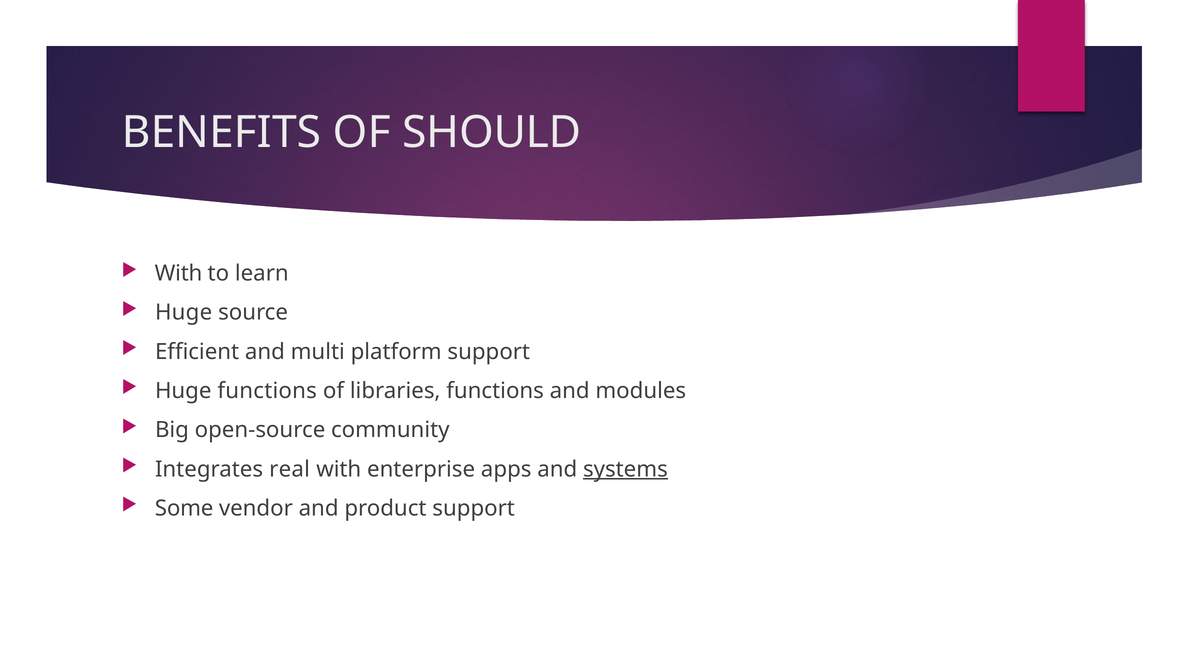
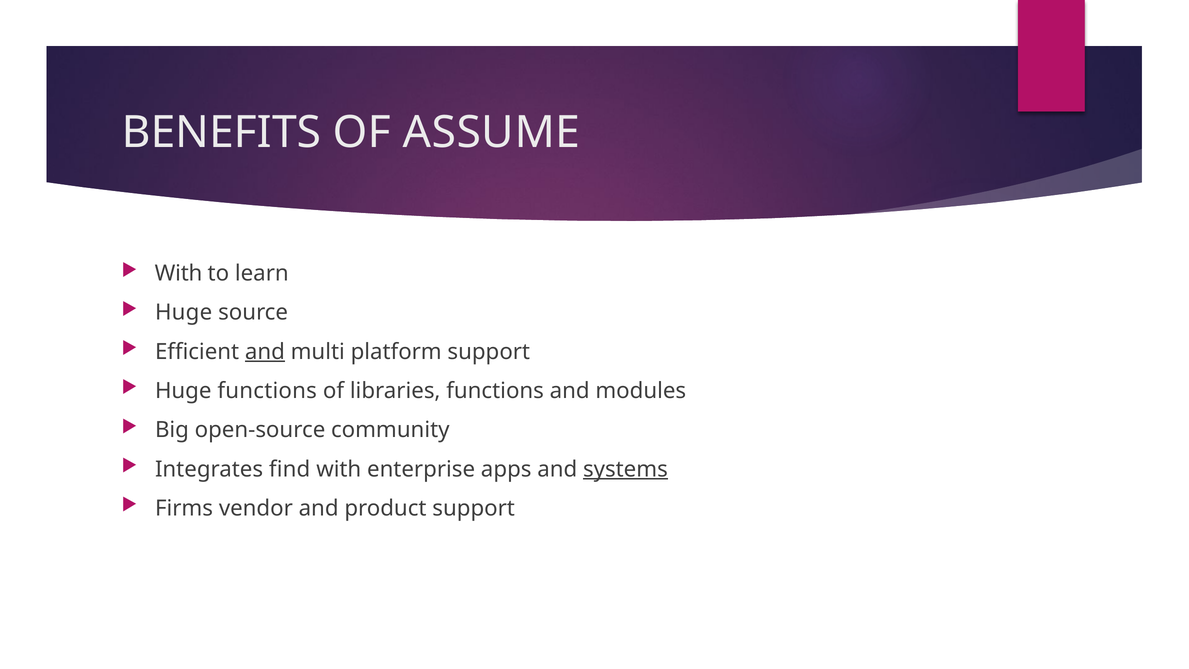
SHOULD: SHOULD -> ASSUME
and at (265, 352) underline: none -> present
real: real -> find
Some: Some -> Firms
